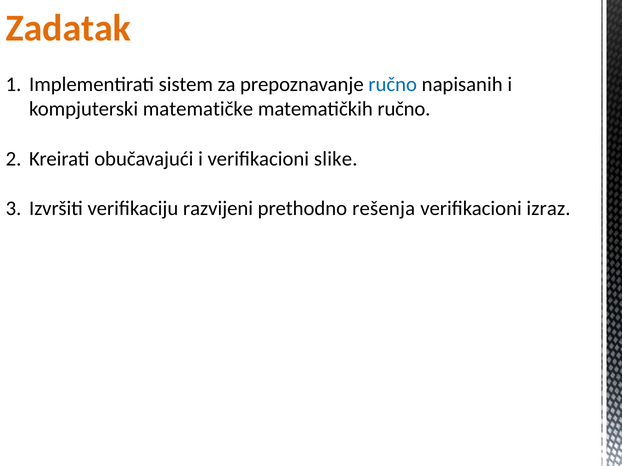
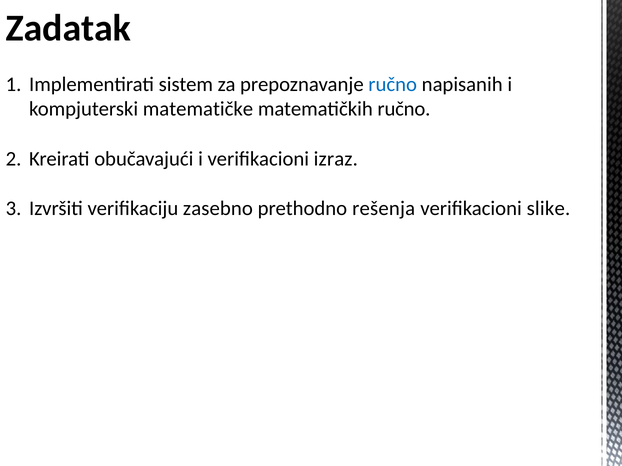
Zadatak colour: orange -> black
slike: slike -> izraz
razvijeni: razvijeni -> zasebno
izraz: izraz -> slike
